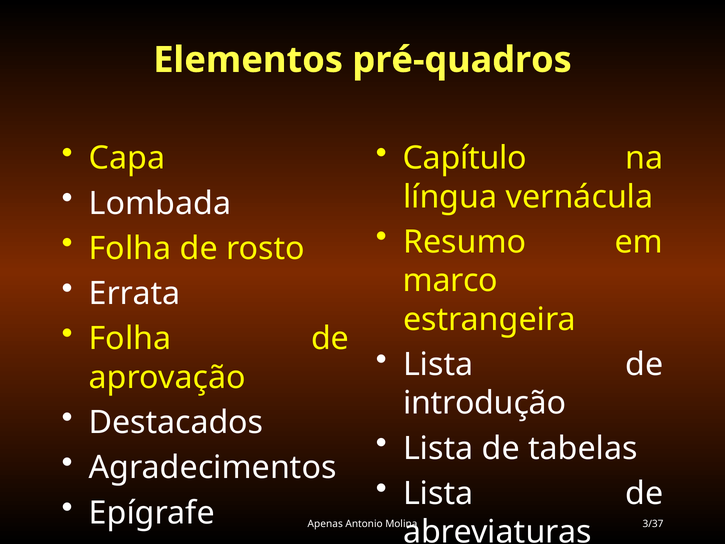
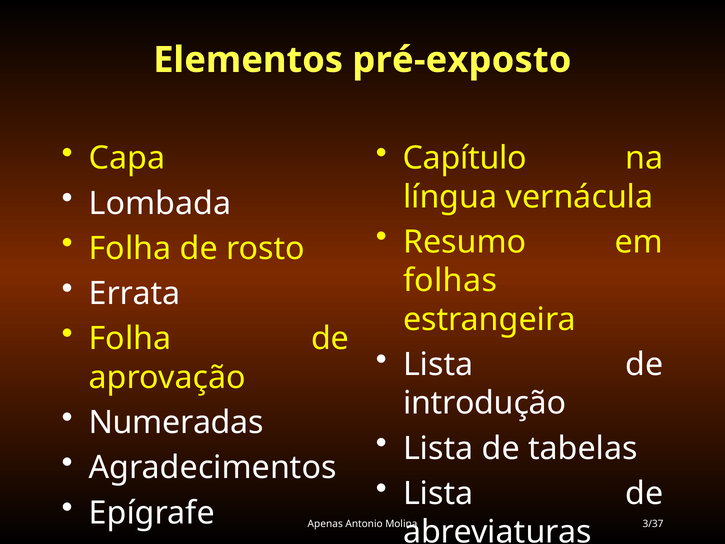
pré-quadros: pré-quadros -> pré-exposto
marco: marco -> folhas
Destacados: Destacados -> Numeradas
